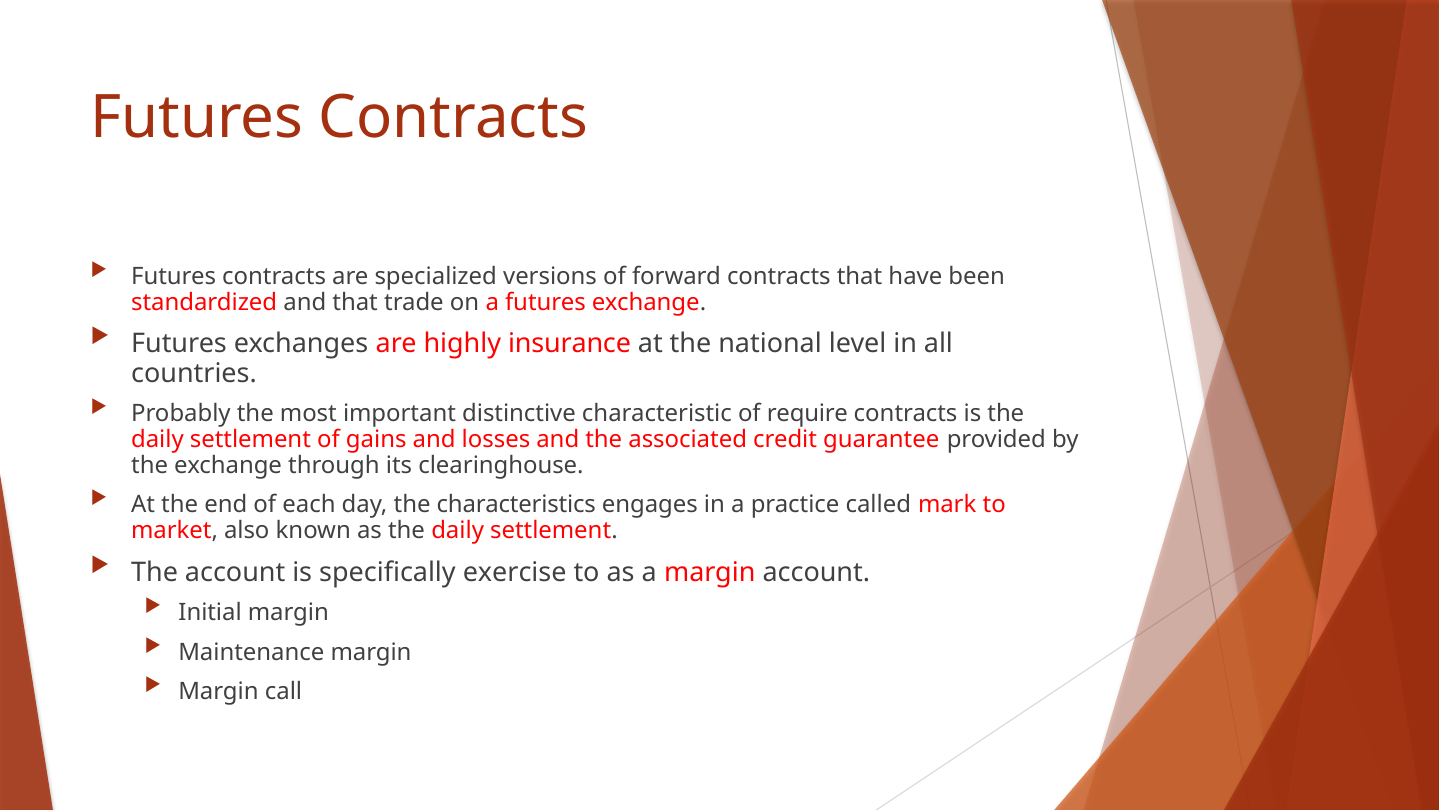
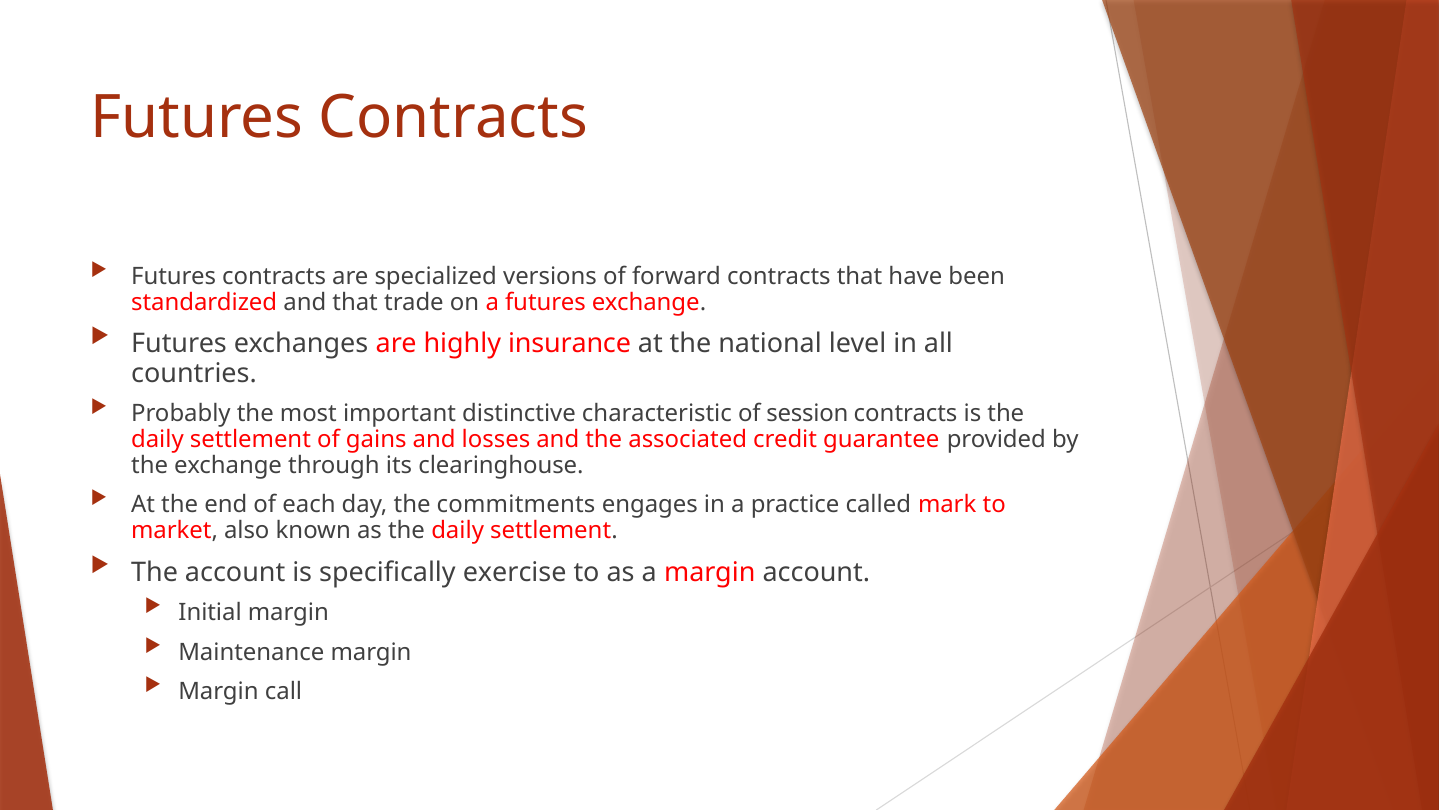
require: require -> session
characteristics: characteristics -> commitments
